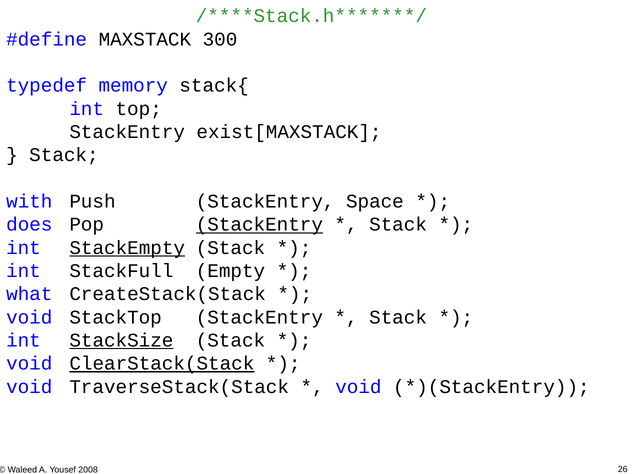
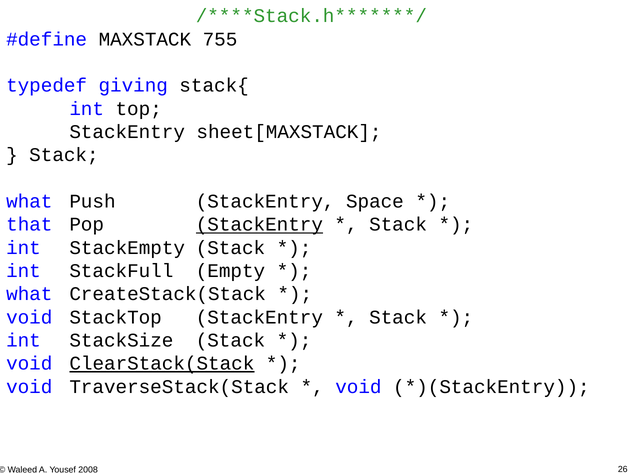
300: 300 -> 755
memory: memory -> giving
exist[MAXSTACK: exist[MAXSTACK -> sheet[MAXSTACK
with at (29, 201): with -> what
does: does -> that
StackEmpty underline: present -> none
StackSize underline: present -> none
